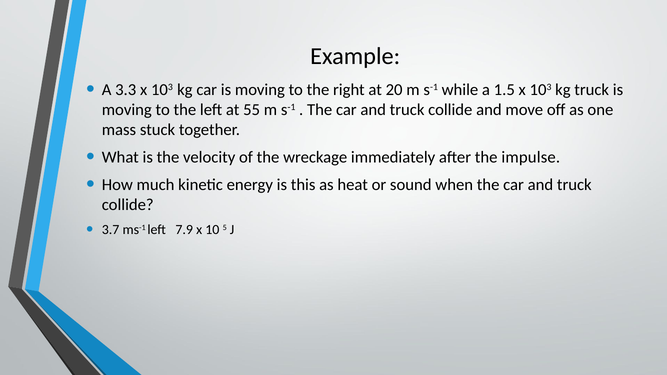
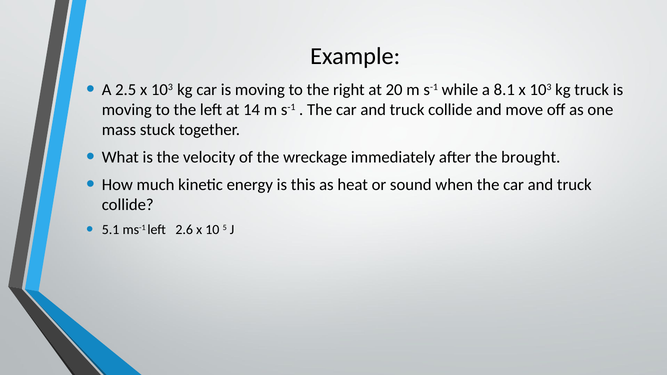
3.3: 3.3 -> 2.5
1.5: 1.5 -> 8.1
55: 55 -> 14
impulse: impulse -> brought
3.7: 3.7 -> 5.1
7.9: 7.9 -> 2.6
